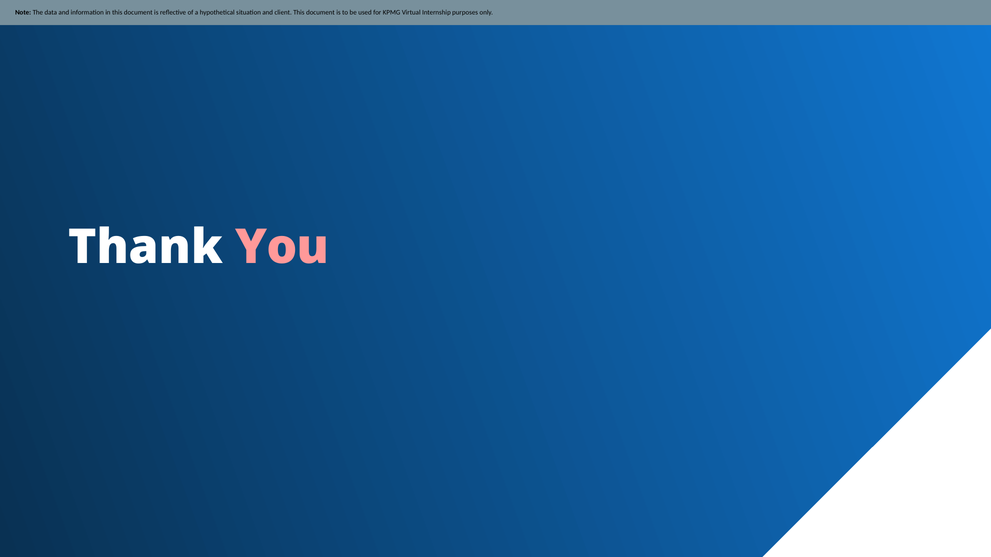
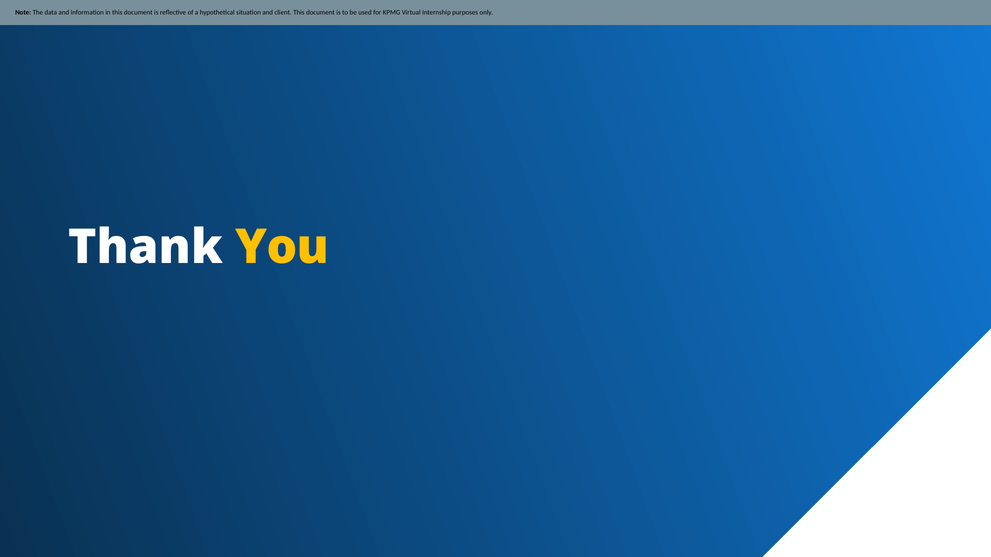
You colour: pink -> yellow
